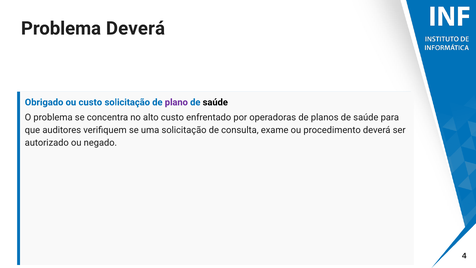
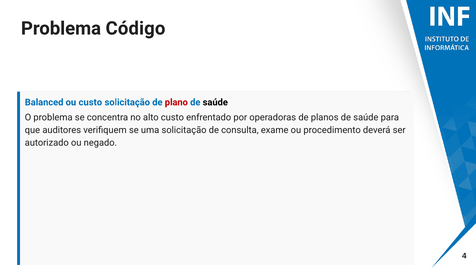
Problema Deverá: Deverá -> Código
Obrigado: Obrigado -> Balanced
plano colour: purple -> red
